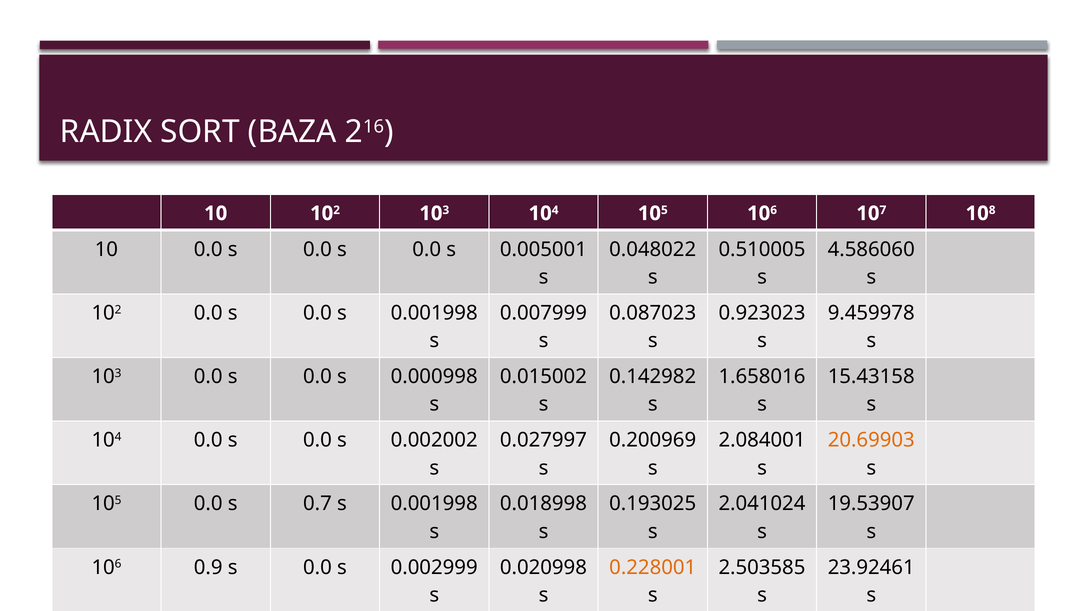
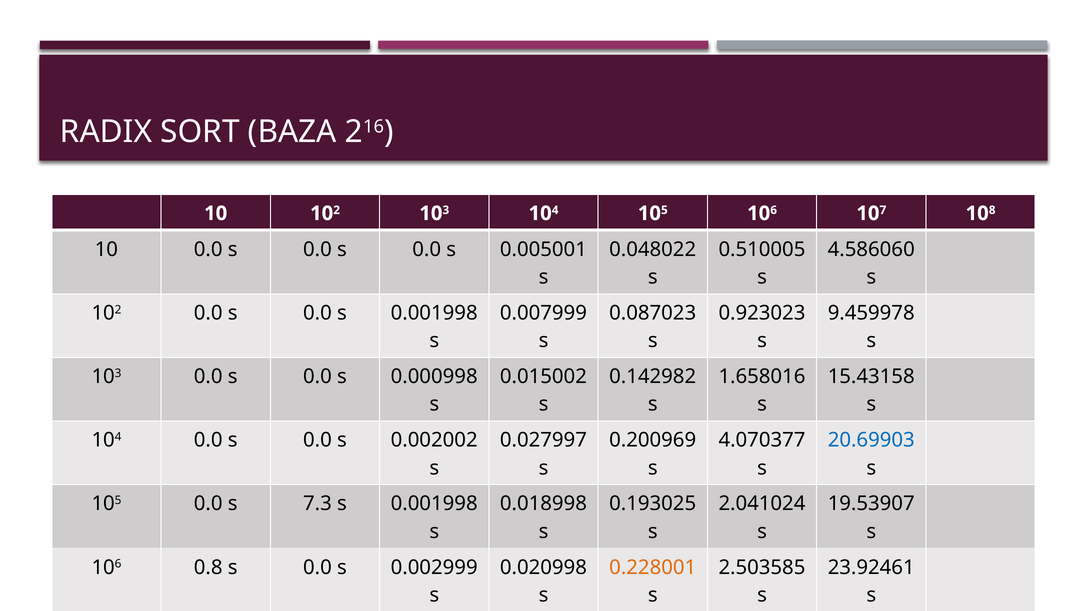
2.084001: 2.084001 -> 4.070377
20.69903 colour: orange -> blue
0.7: 0.7 -> 7.3
0.9: 0.9 -> 0.8
